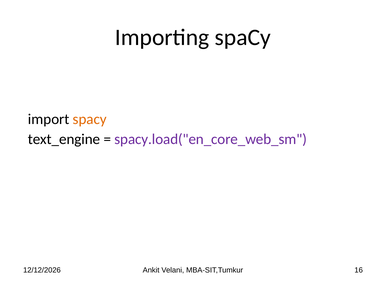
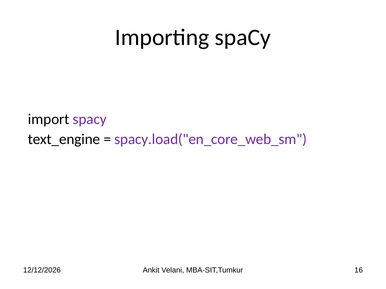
spacy at (90, 119) colour: orange -> purple
